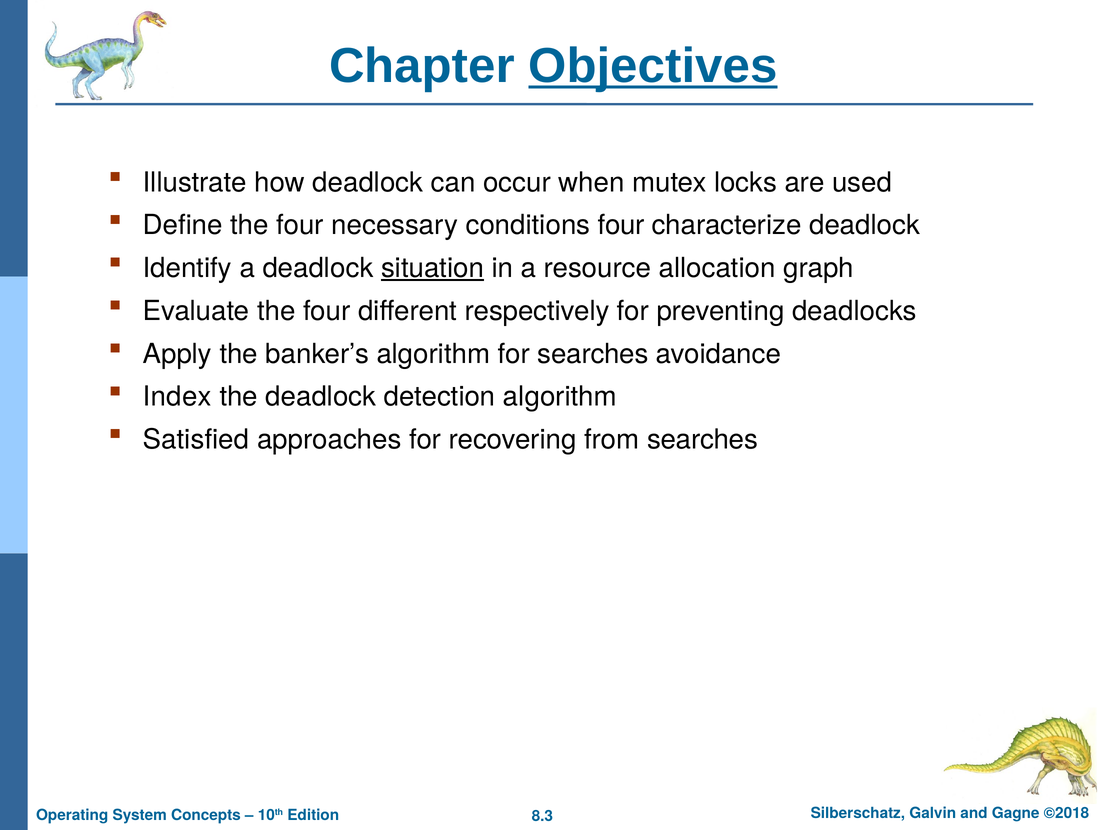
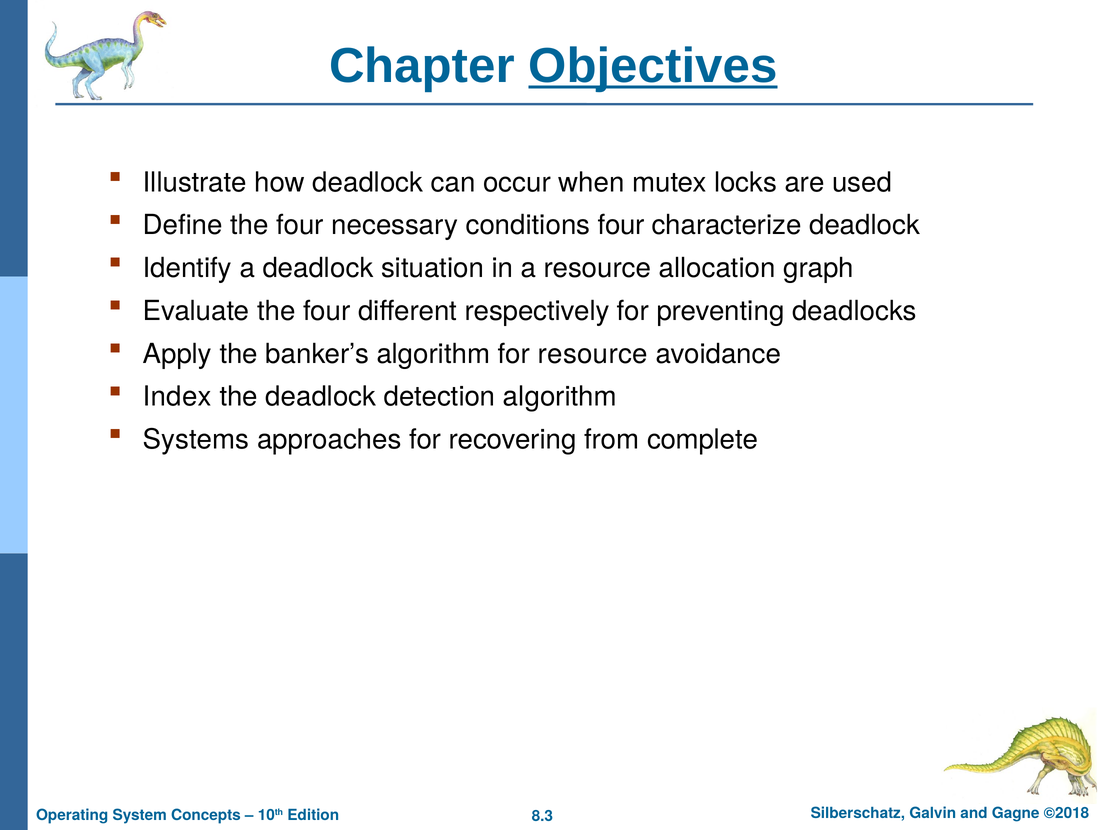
situation underline: present -> none
for searches: searches -> resource
Satisfied: Satisfied -> Systems
from searches: searches -> complete
